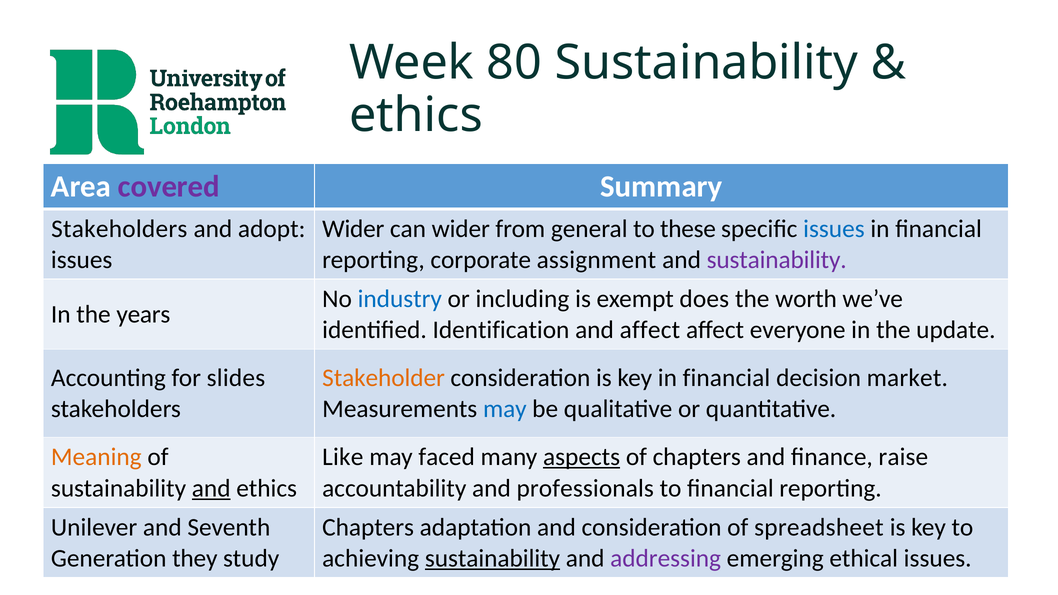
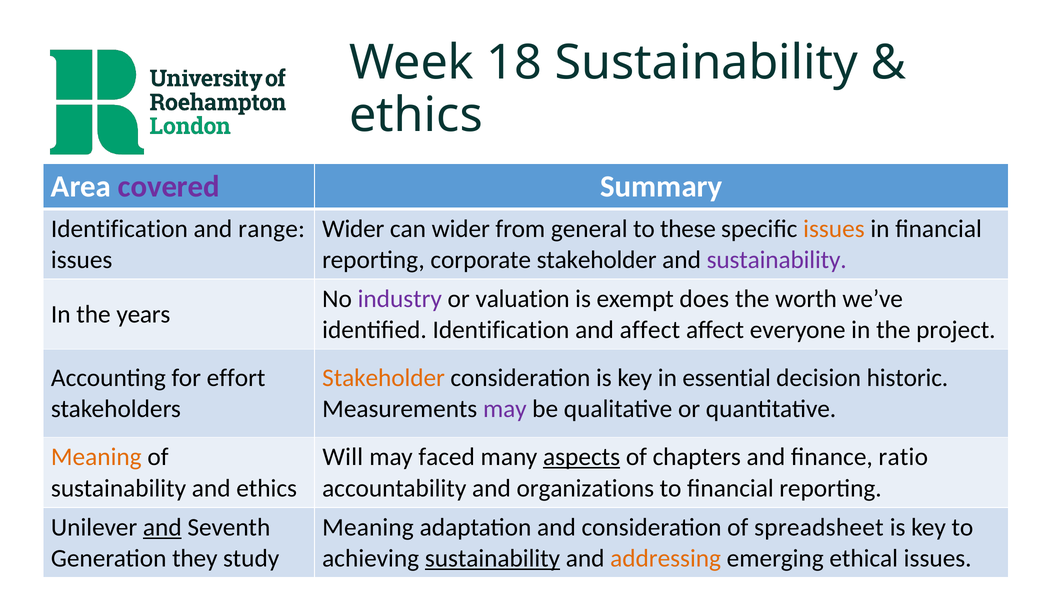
80: 80 -> 18
Stakeholders at (119, 229): Stakeholders -> Identification
adopt: adopt -> range
issues at (834, 229) colour: blue -> orange
corporate assignment: assignment -> stakeholder
industry colour: blue -> purple
including: including -> valuation
update: update -> project
slides: slides -> effort
key in financial: financial -> essential
market: market -> historic
may at (505, 409) colour: blue -> purple
Like: Like -> Will
raise: raise -> ratio
and at (211, 488) underline: present -> none
professionals: professionals -> organizations
and at (162, 527) underline: none -> present
Chapters at (368, 527): Chapters -> Meaning
addressing colour: purple -> orange
